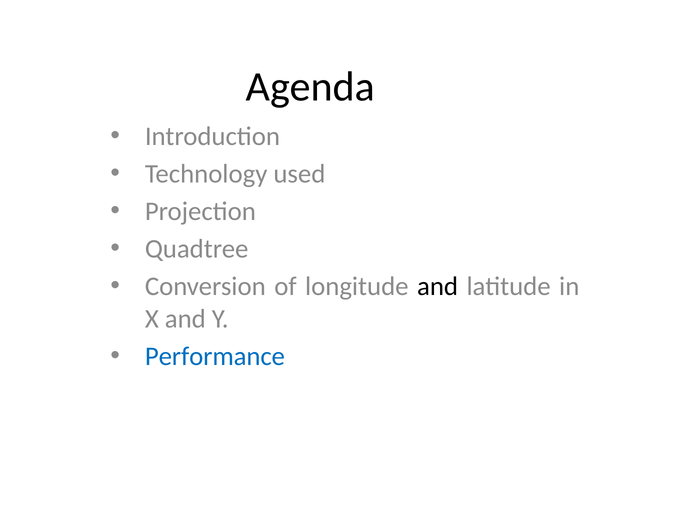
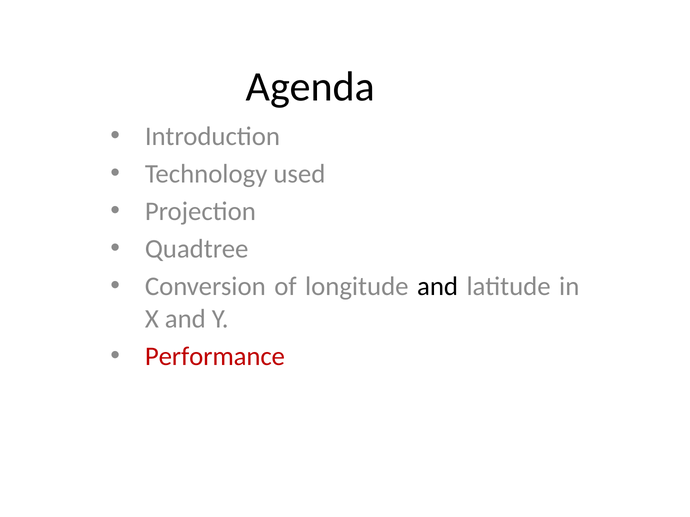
Performance colour: blue -> red
